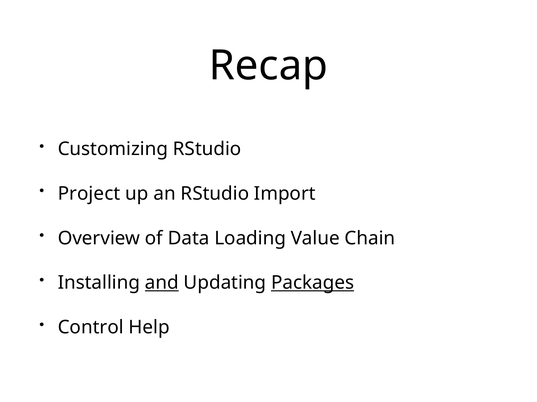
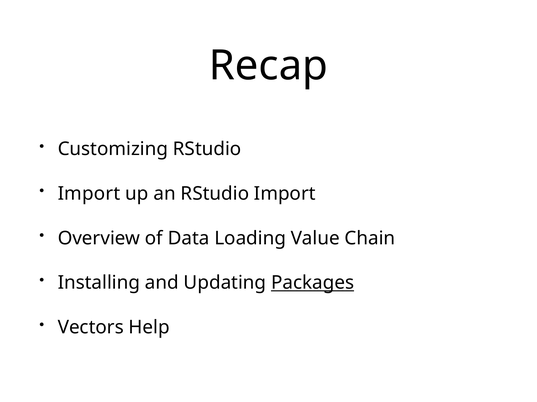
Project at (89, 194): Project -> Import
and underline: present -> none
Control: Control -> Vectors
